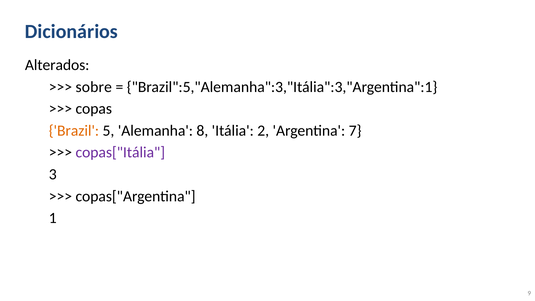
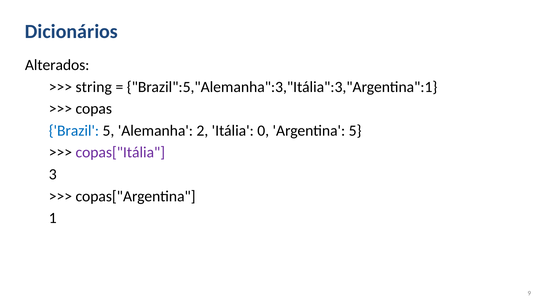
sobre: sobre -> string
Brazil colour: orange -> blue
8: 8 -> 2
2: 2 -> 0
Argentina 7: 7 -> 5
